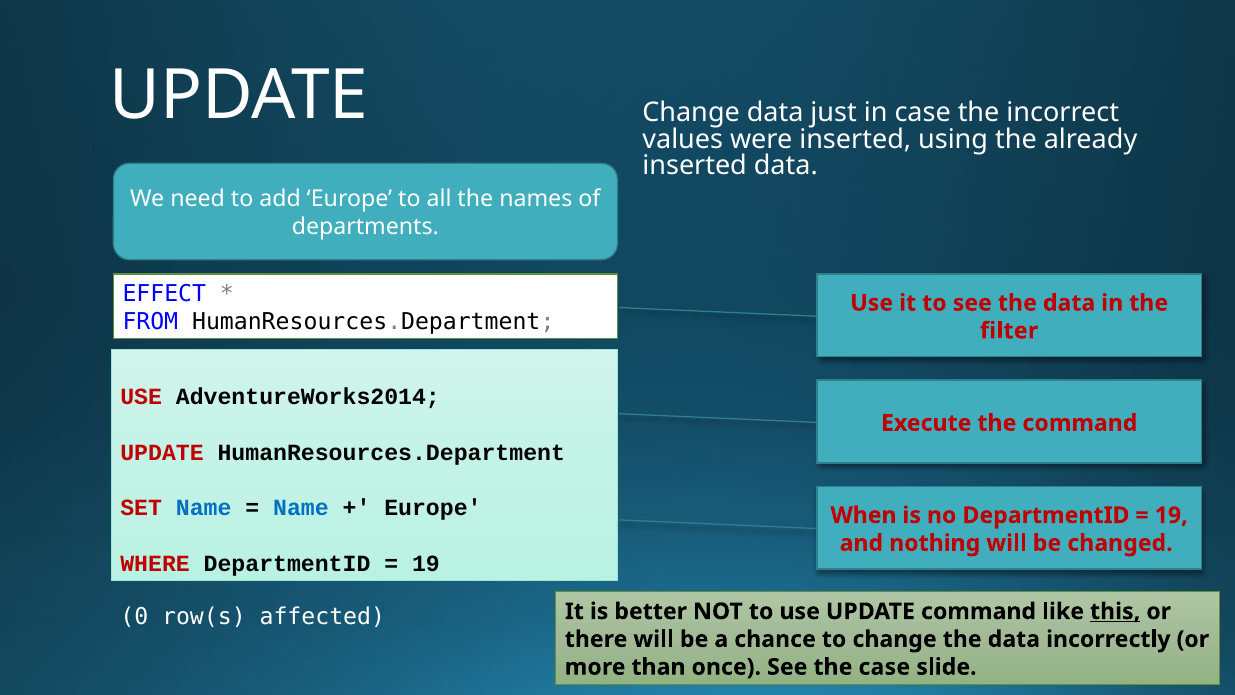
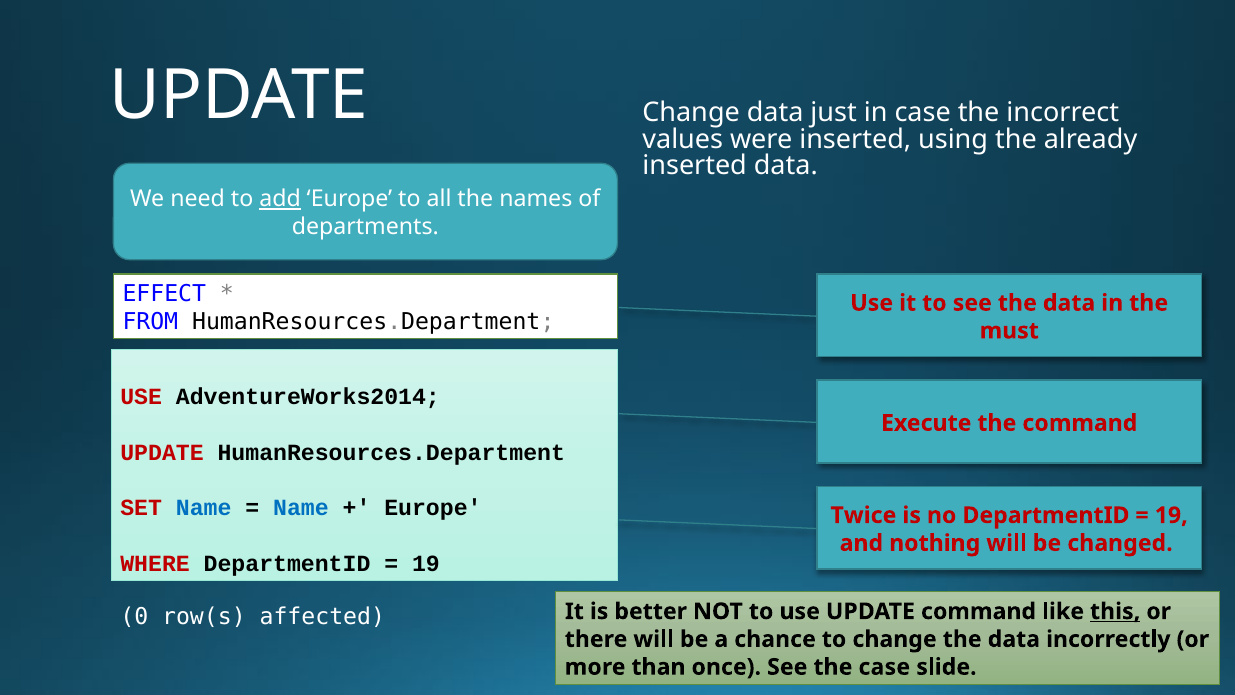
add underline: none -> present
filter: filter -> must
When: When -> Twice
